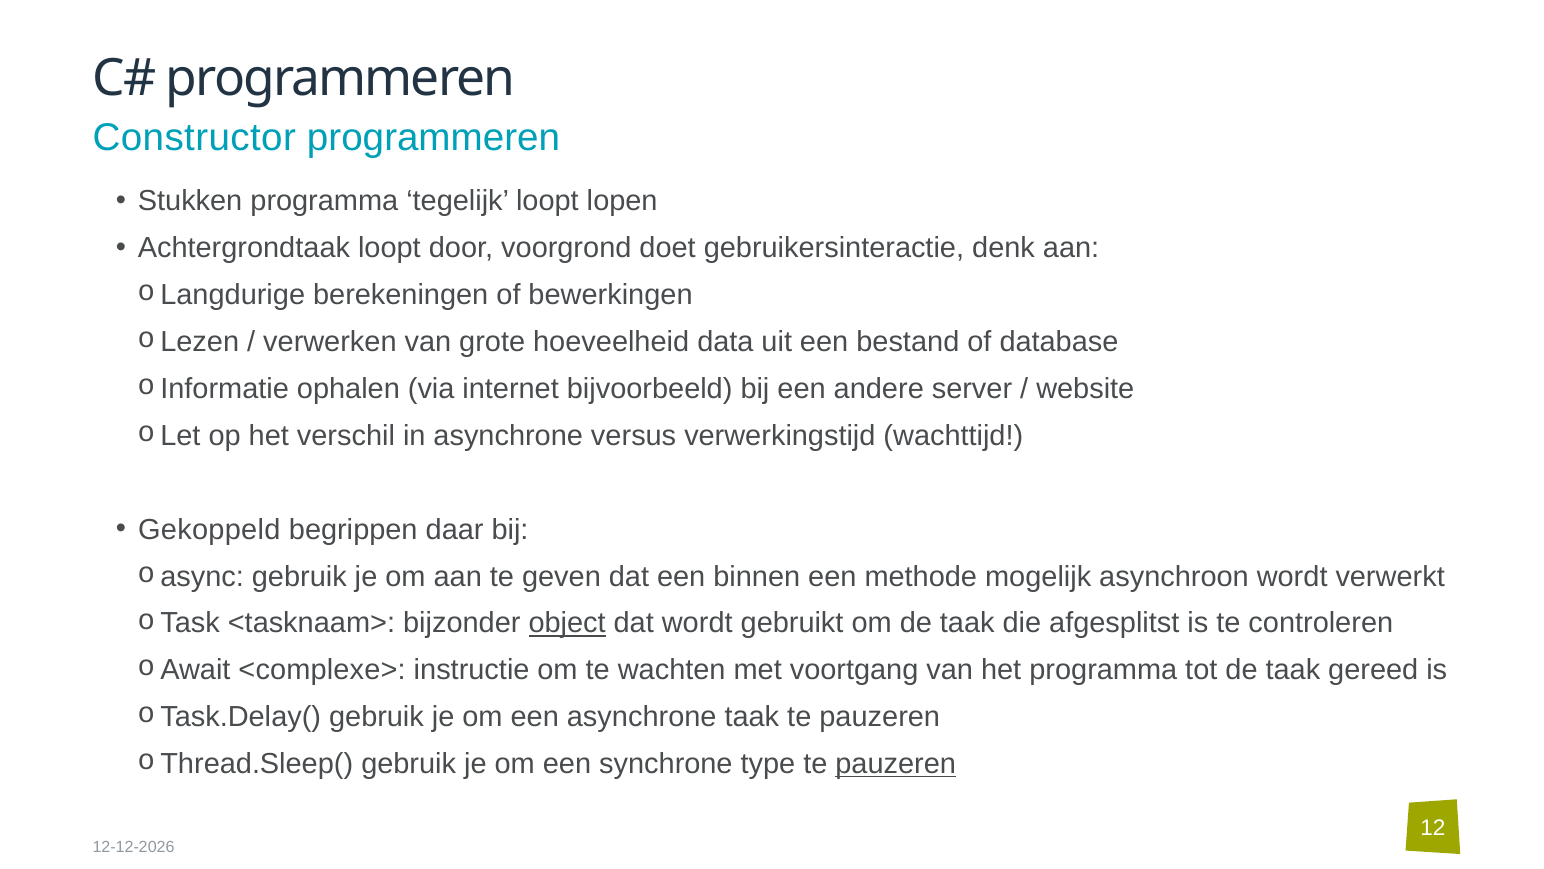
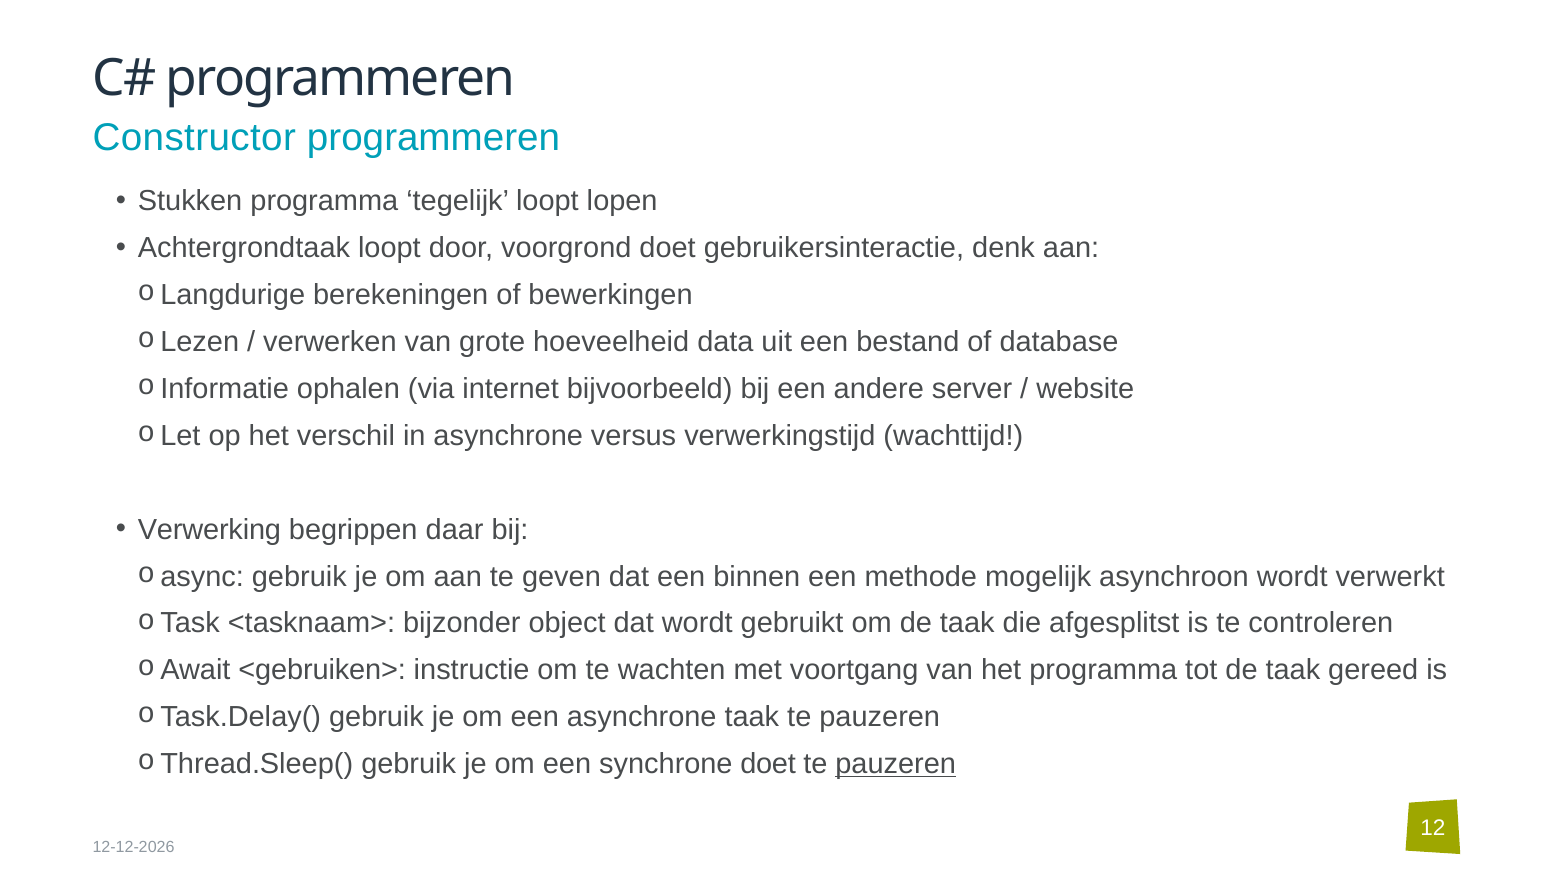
Gekoppeld: Gekoppeld -> Verwerking
object underline: present -> none
<complexe>: <complexe> -> <gebruiken>
synchrone type: type -> doet
